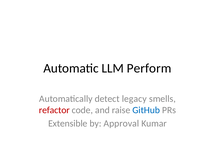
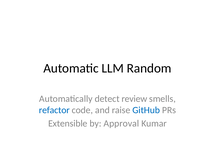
Perform: Perform -> Random
legacy: legacy -> review
refactor colour: red -> blue
